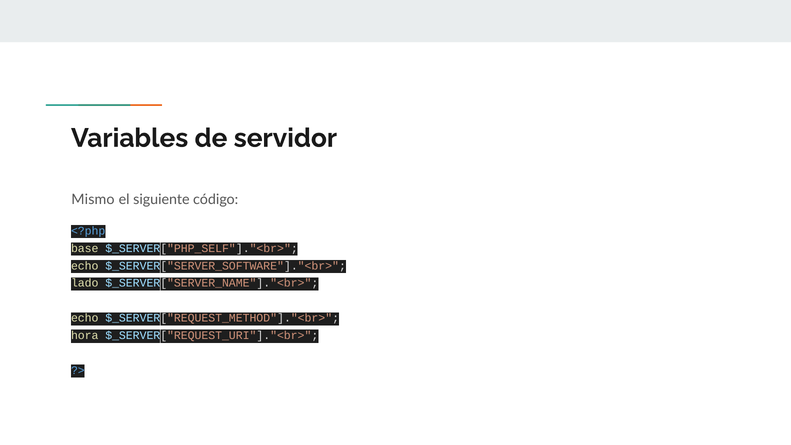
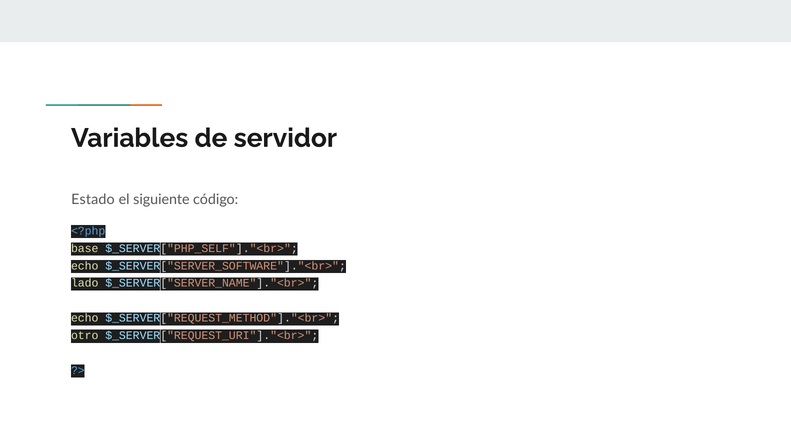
Mismo: Mismo -> Estado
hora: hora -> otro
